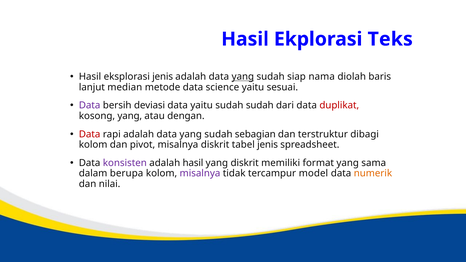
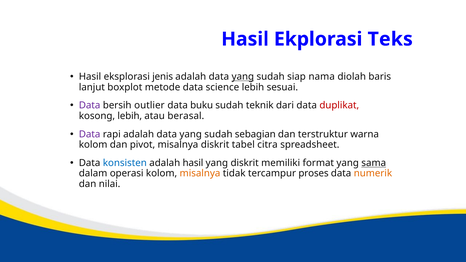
median: median -> boxplot
science yaitu: yaitu -> lebih
deviasi: deviasi -> outlier
data yaitu: yaitu -> buku
sudah sudah: sudah -> teknik
kosong yang: yang -> lebih
dengan: dengan -> berasal
Data at (90, 134) colour: red -> purple
dibagi: dibagi -> warna
tabel jenis: jenis -> citra
konsisten colour: purple -> blue
sama underline: none -> present
berupa: berupa -> operasi
misalnya at (200, 174) colour: purple -> orange
model: model -> proses
